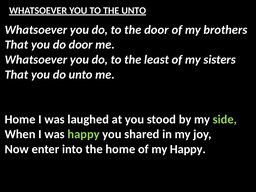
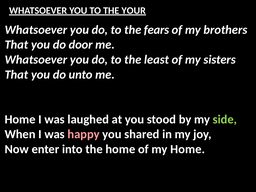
THE UNTO: UNTO -> YOUR
the door: door -> fears
happy at (84, 134) colour: light green -> pink
my Happy: Happy -> Home
